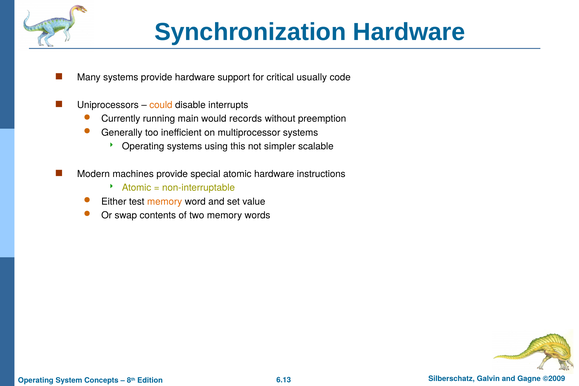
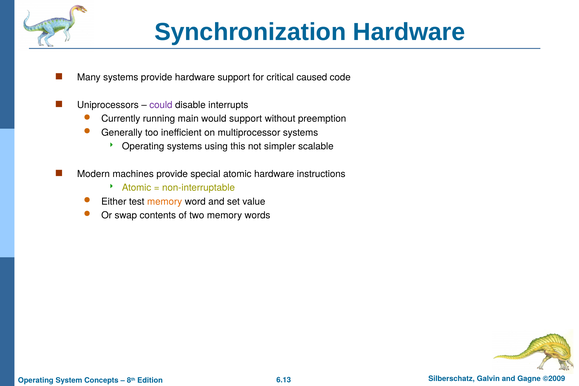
usually: usually -> caused
could colour: orange -> purple
would records: records -> support
